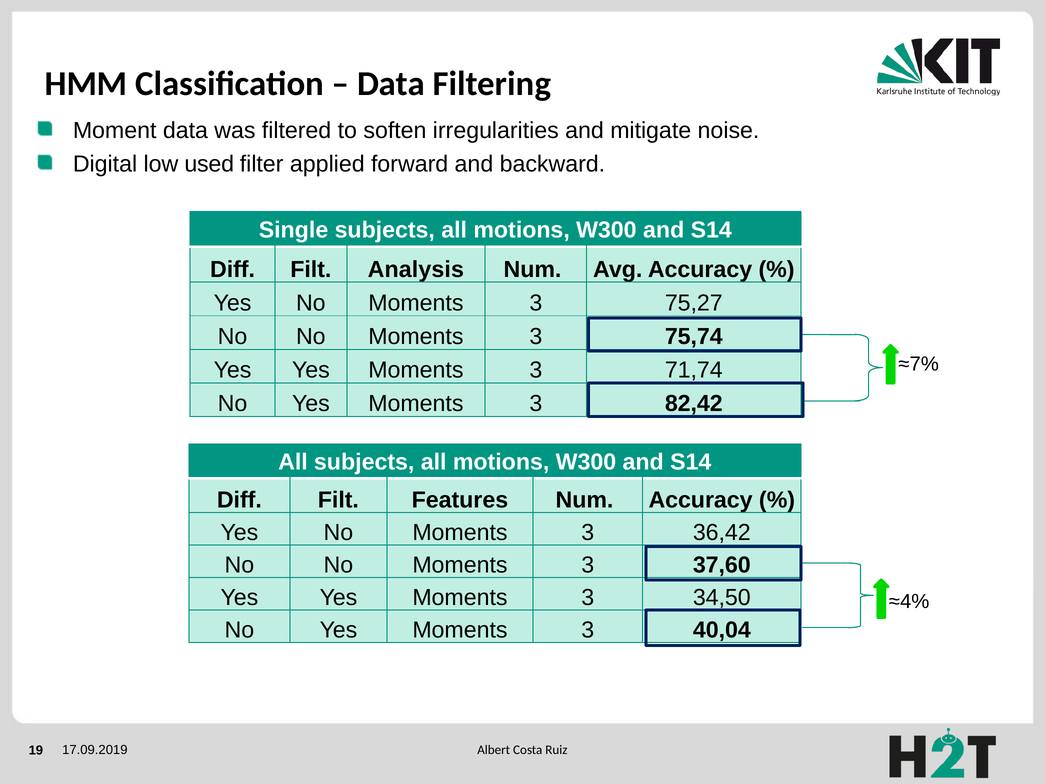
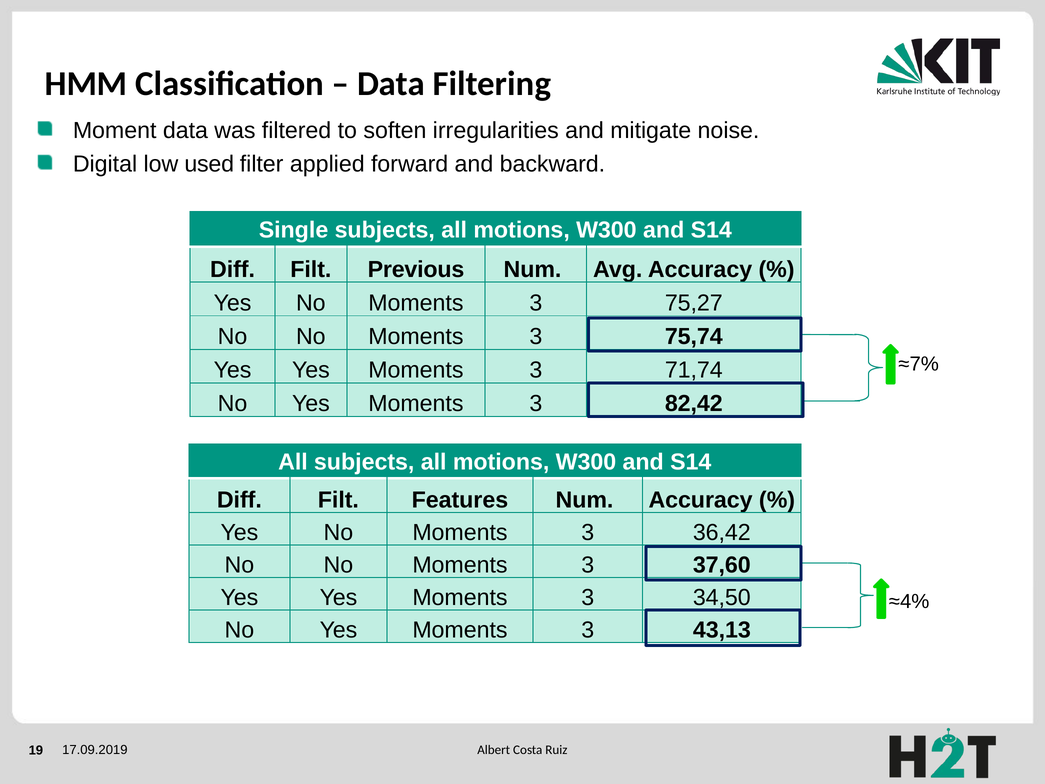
Analysis: Analysis -> Previous
40,04: 40,04 -> 43,13
